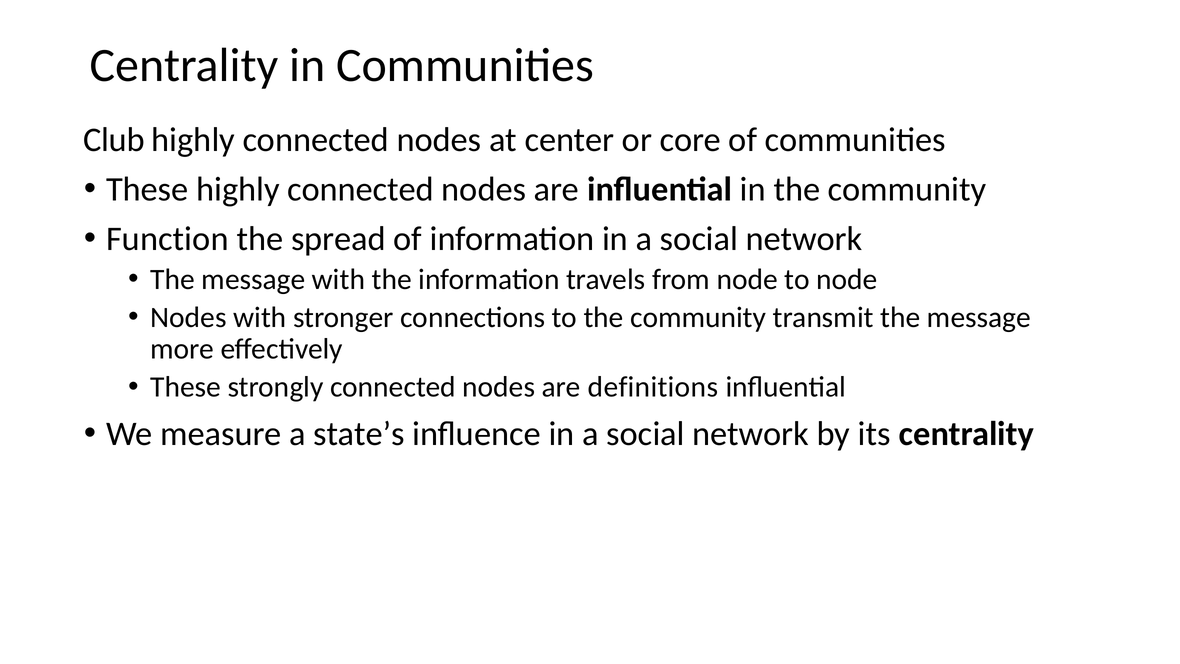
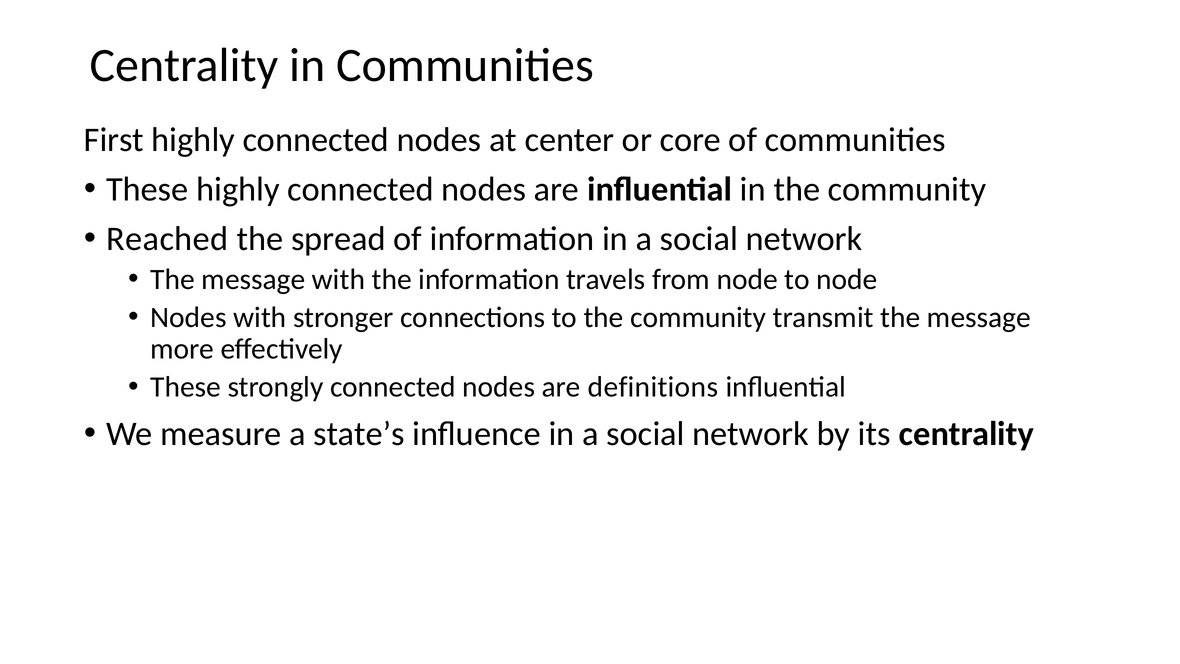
Club: Club -> First
Function: Function -> Reached
